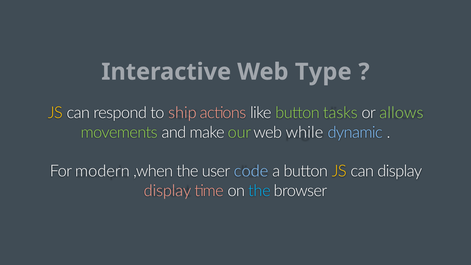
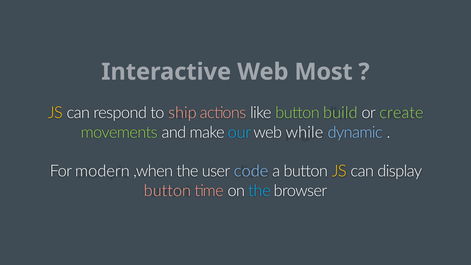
Type: Type -> Most
tasks: tasks -> build
allows: allows -> create
our colour: light green -> light blue
display at (167, 191): display -> button
